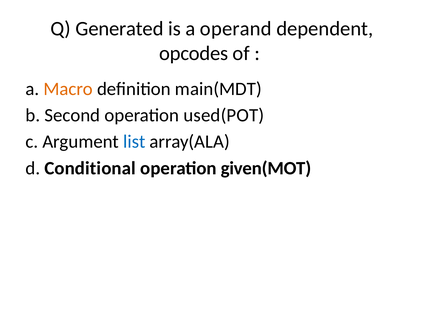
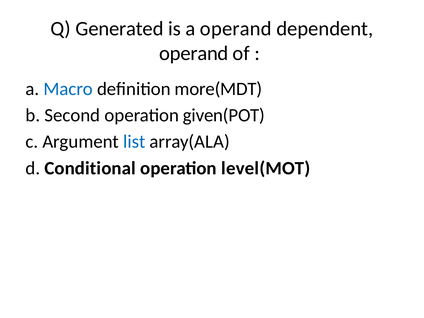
opcodes at (194, 53): opcodes -> operand
Macro colour: orange -> blue
main(MDT: main(MDT -> more(MDT
used(POT: used(POT -> given(POT
given(MOT: given(MOT -> level(MOT
